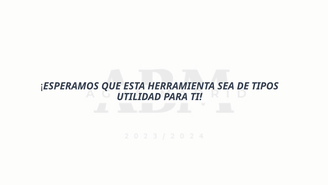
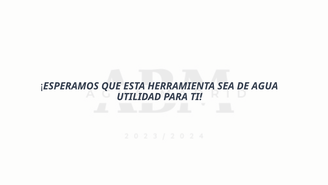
TIPOS: TIPOS -> AGUA
